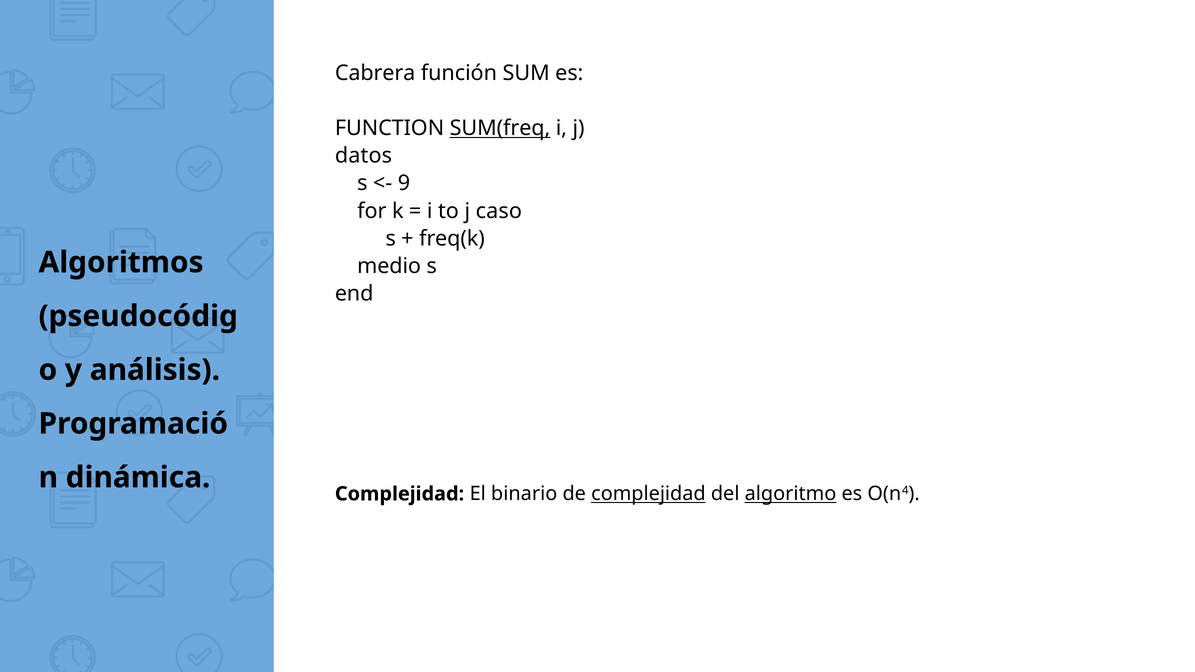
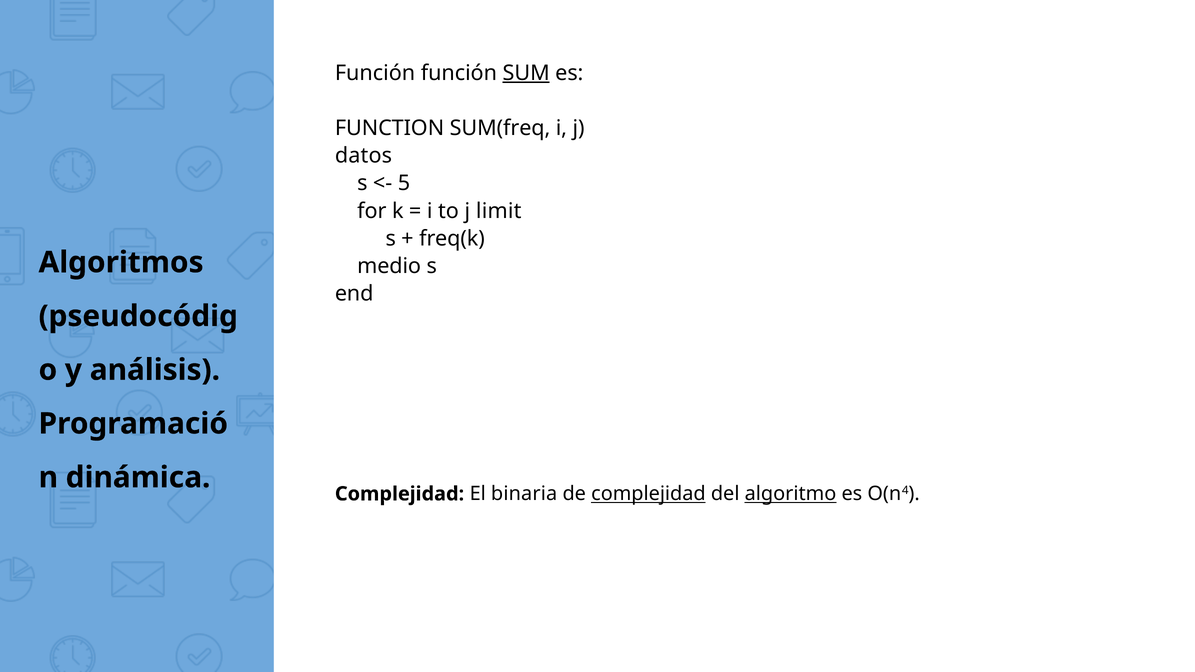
Cabrera at (375, 73): Cabrera -> Función
SUM underline: none -> present
SUM(freq underline: present -> none
9: 9 -> 5
caso: caso -> limit
binario: binario -> binaria
